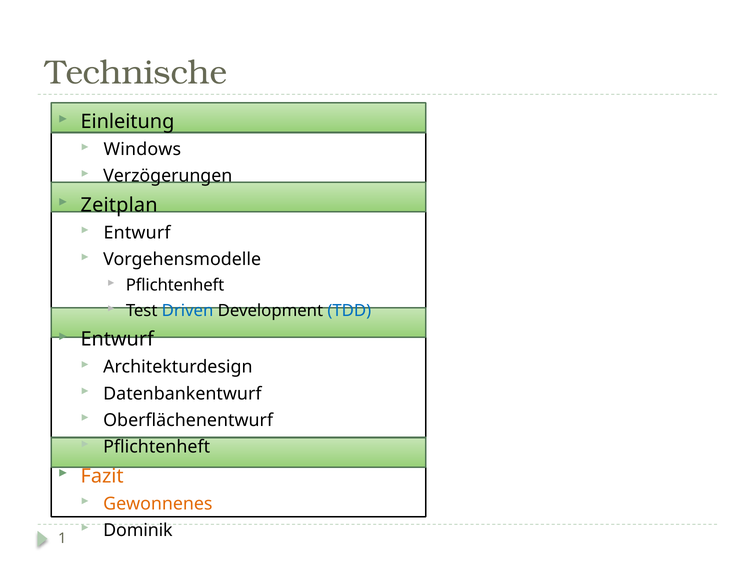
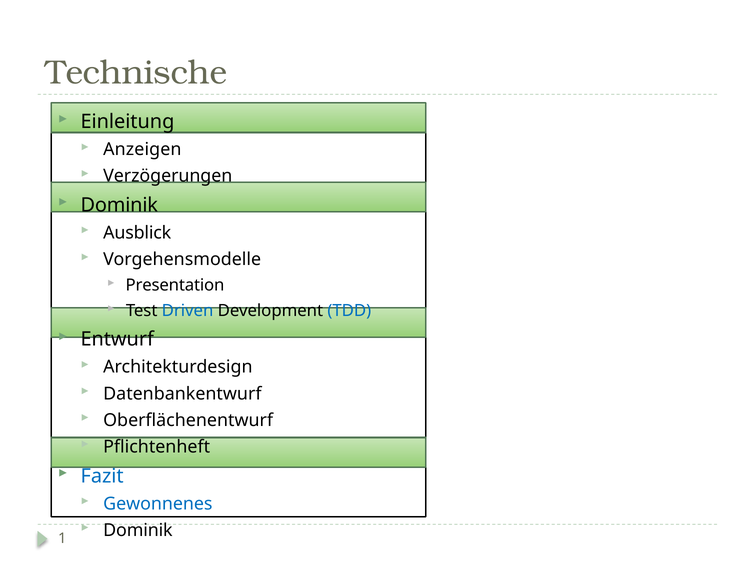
Windows: Windows -> Anzeigen
Zeitplan at (119, 205): Zeitplan -> Dominik
Entwurf at (137, 233): Entwurf -> Ausblick
Pflichtenheft at (175, 286): Pflichtenheft -> Presentation
Fazit colour: orange -> blue
Gewonnenes colour: orange -> blue
